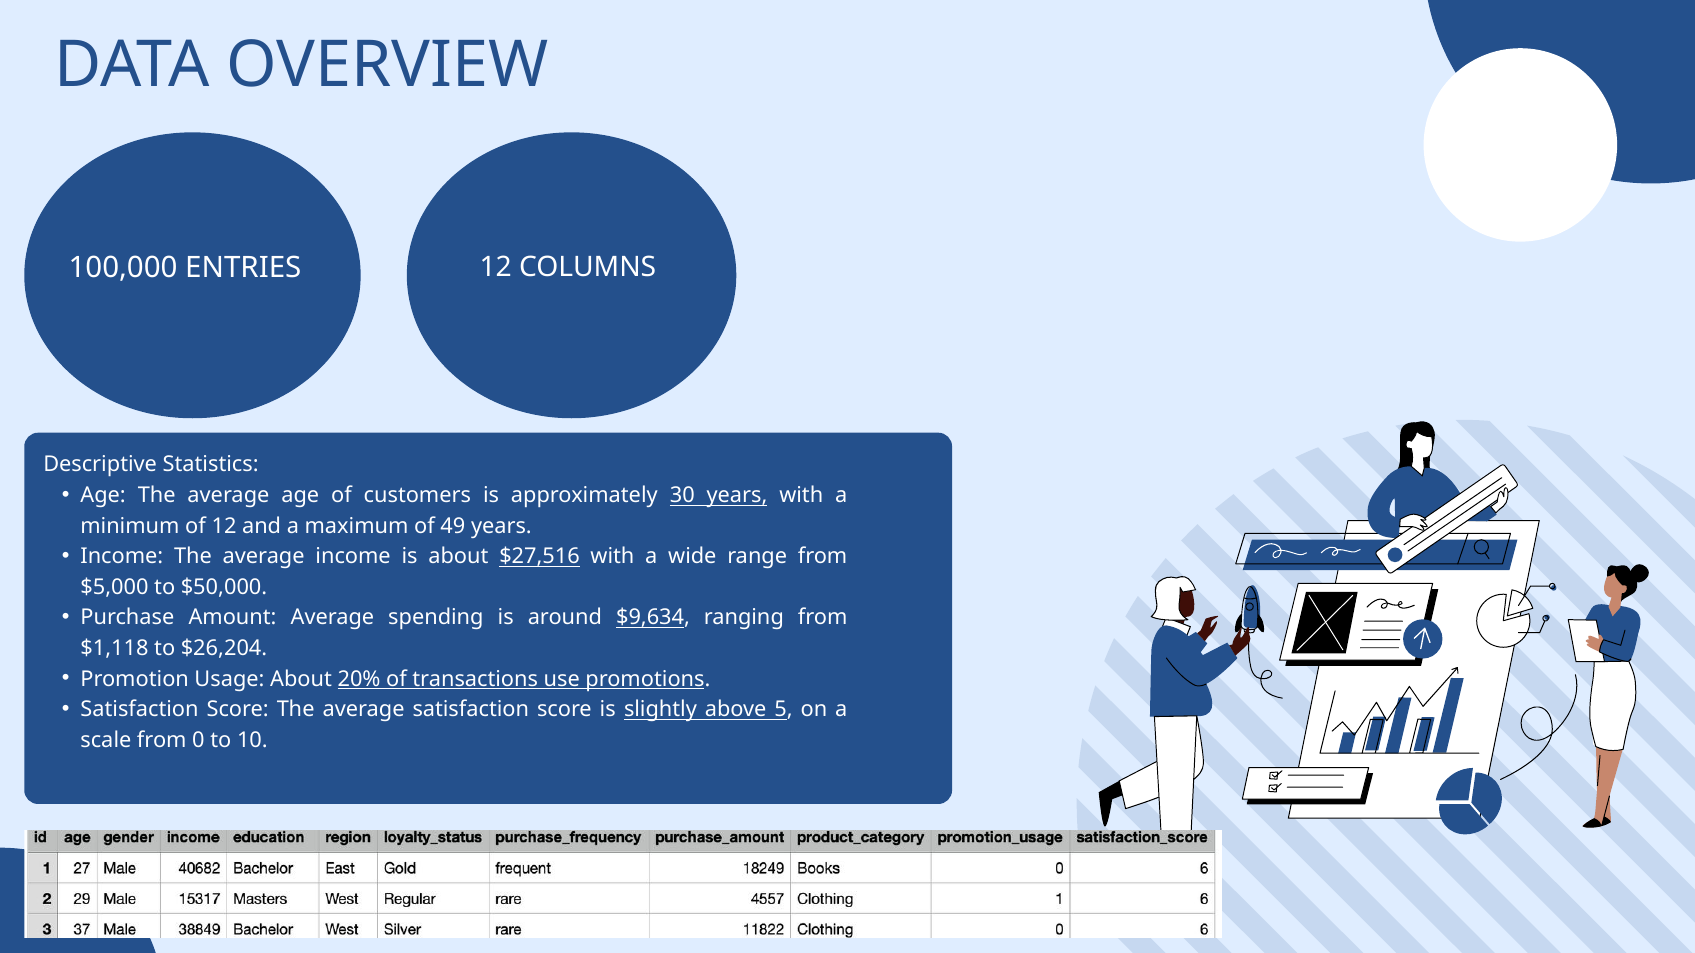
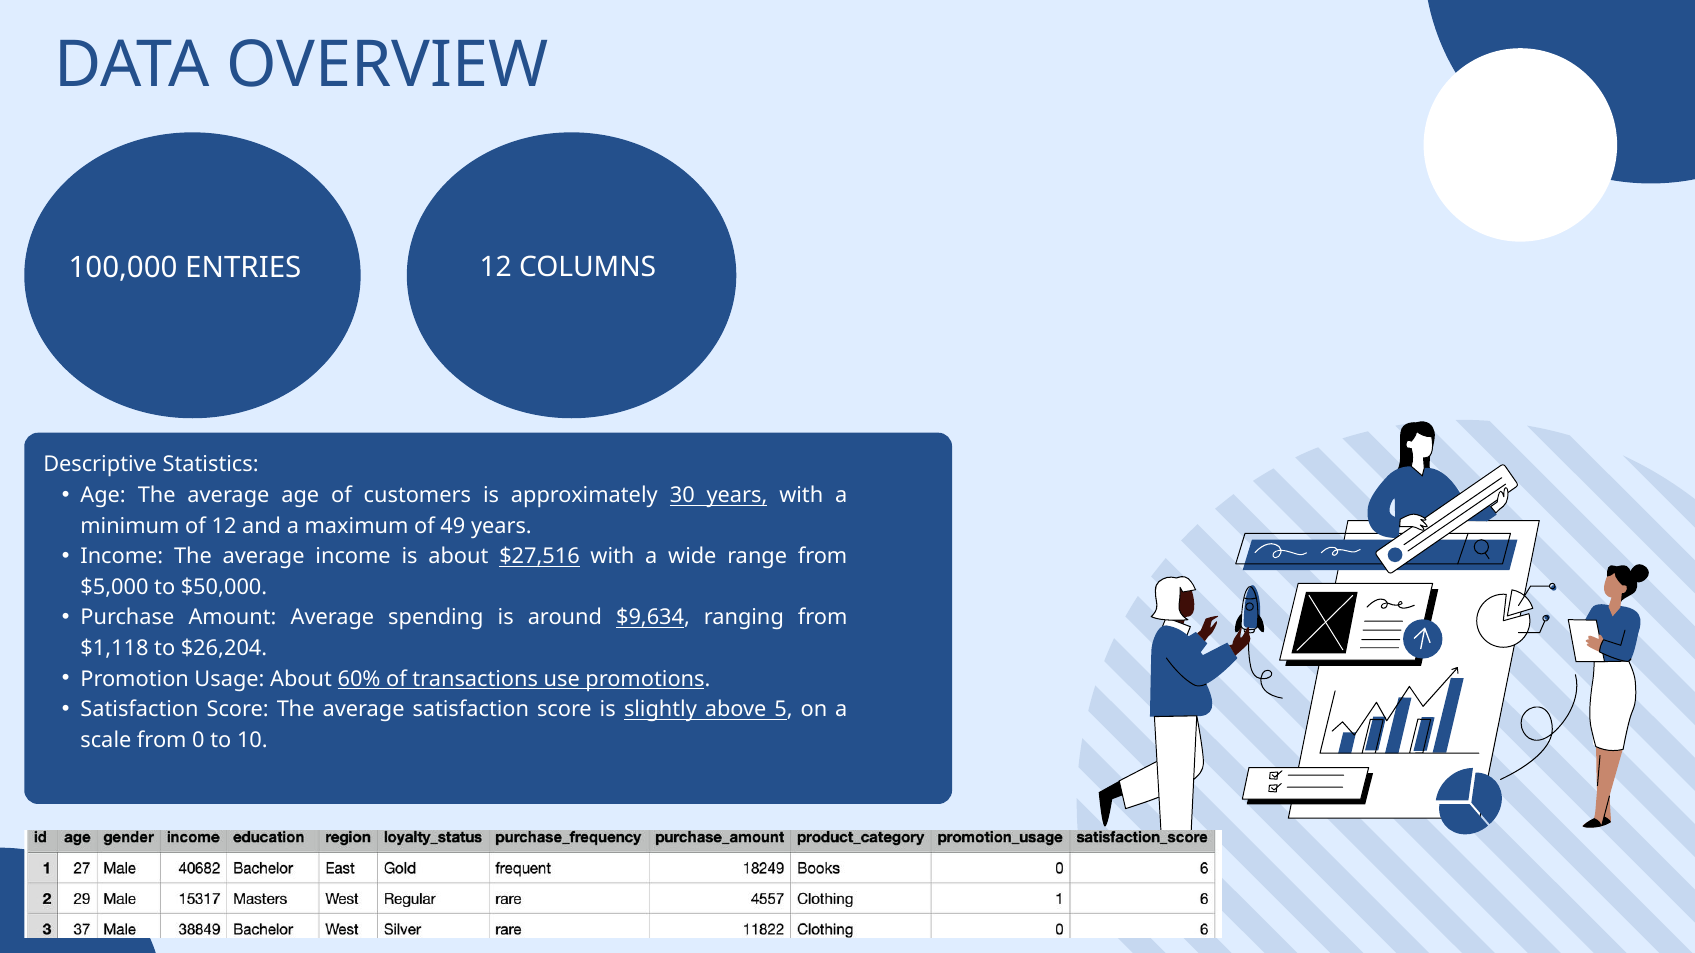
20%: 20% -> 60%
